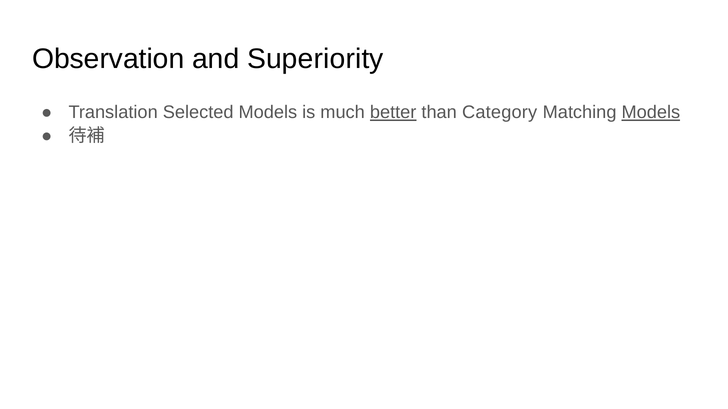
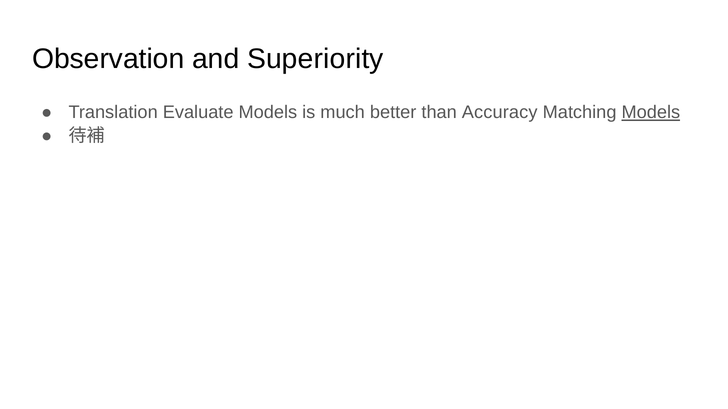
Selected: Selected -> Evaluate
better underline: present -> none
Category: Category -> Accuracy
